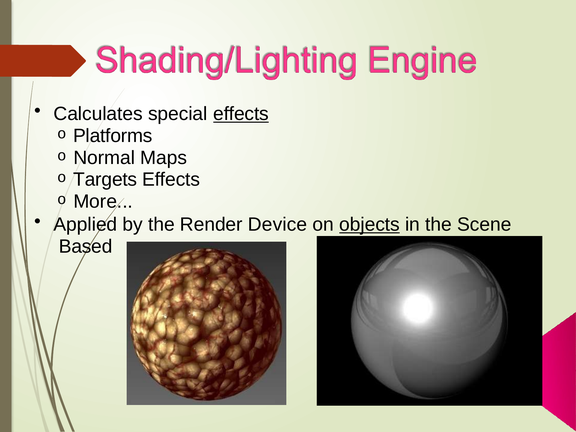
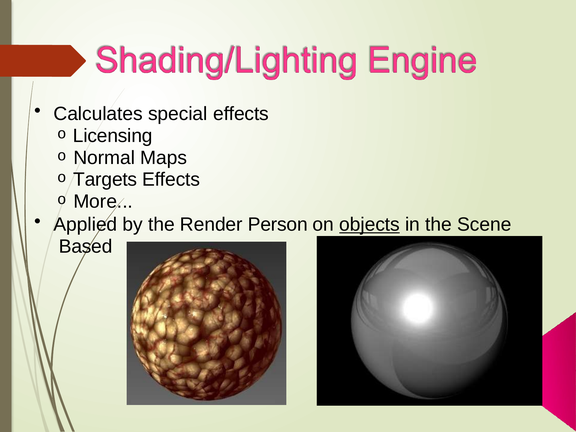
effects at (241, 114) underline: present -> none
Platforms: Platforms -> Licensing
Device: Device -> Person
